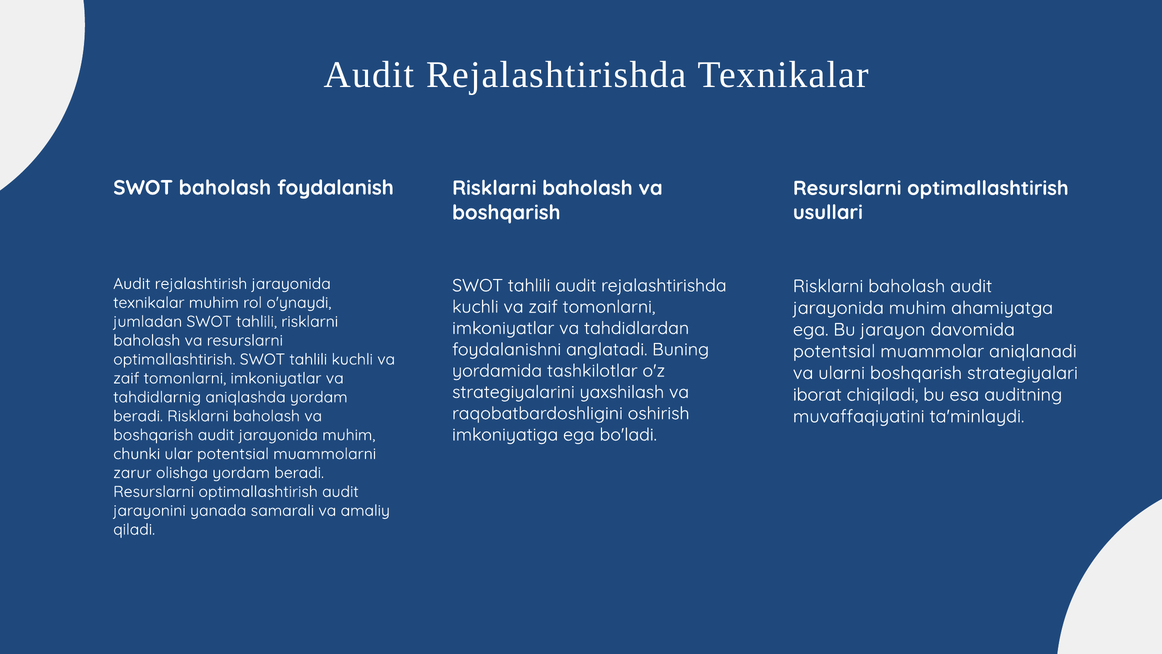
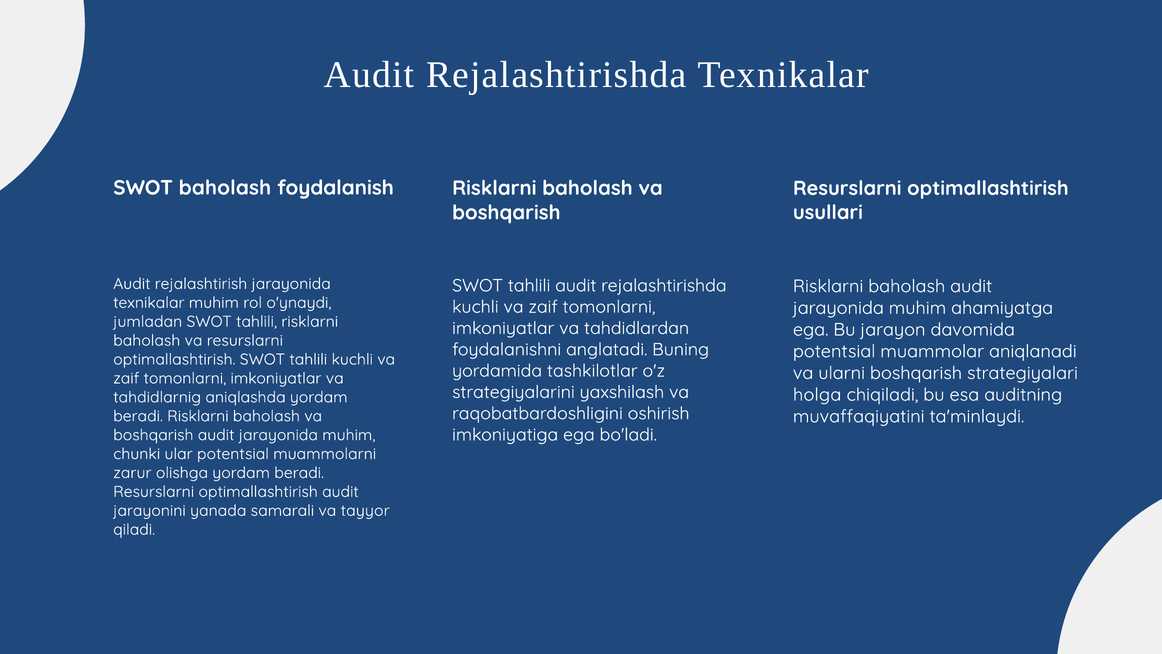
iborat: iborat -> holga
amaliy: amaliy -> tayyor
